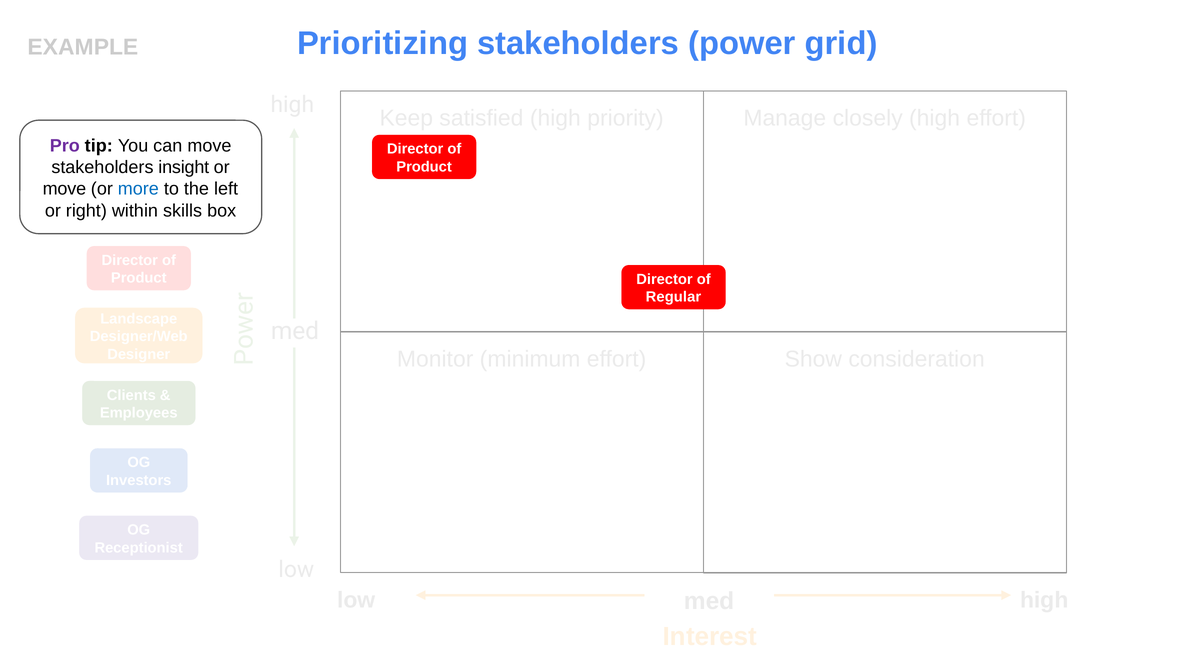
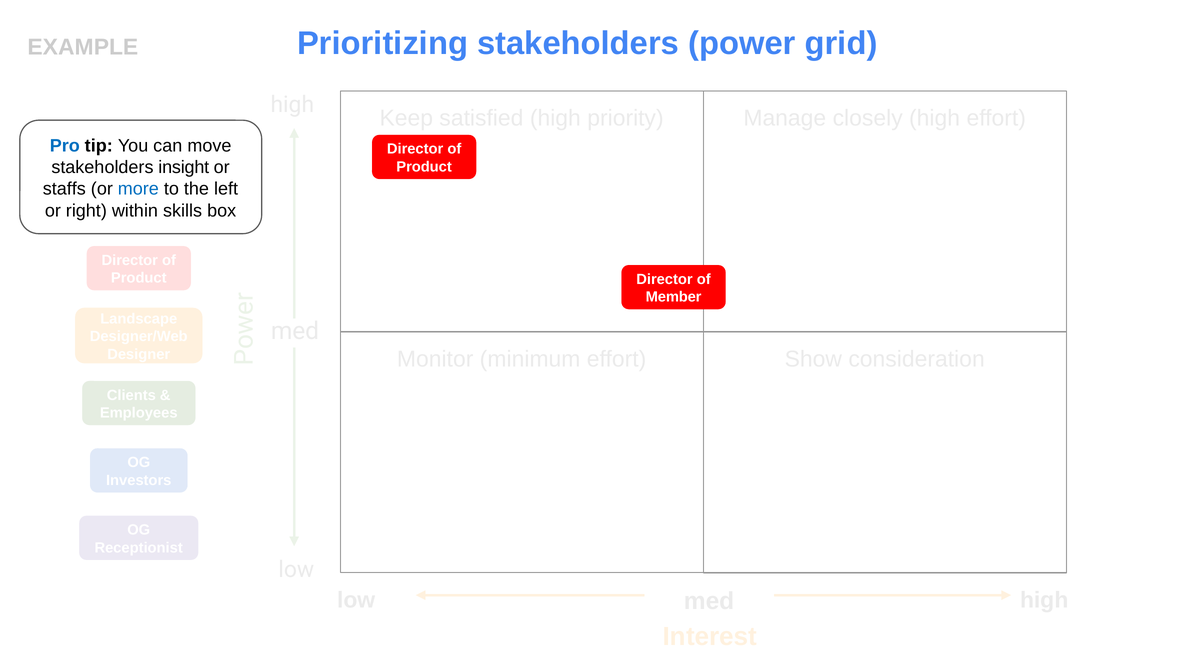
Pro colour: purple -> blue
move at (64, 189): move -> staffs
Regular: Regular -> Member
